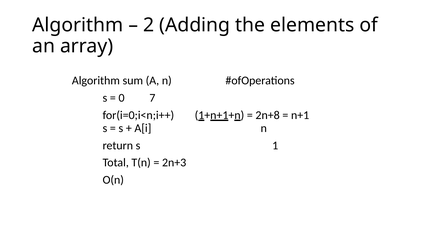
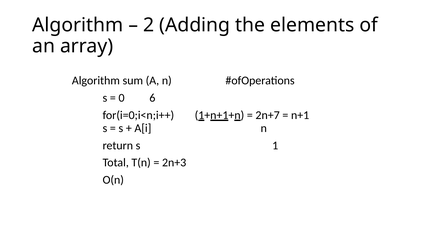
7: 7 -> 6
2n+8: 2n+8 -> 2n+7
